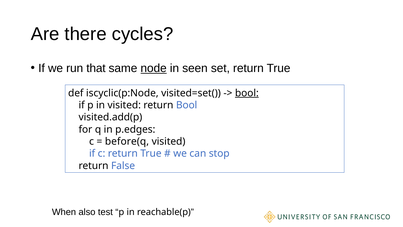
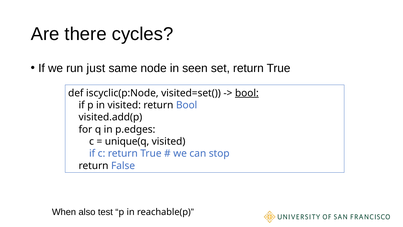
that: that -> just
node underline: present -> none
before(q: before(q -> unique(q
